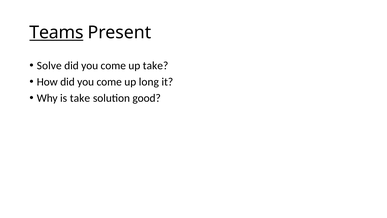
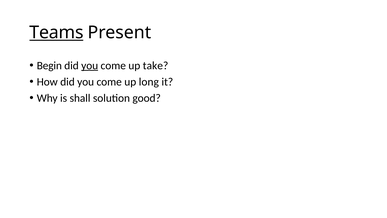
Solve: Solve -> Begin
you at (90, 65) underline: none -> present
is take: take -> shall
